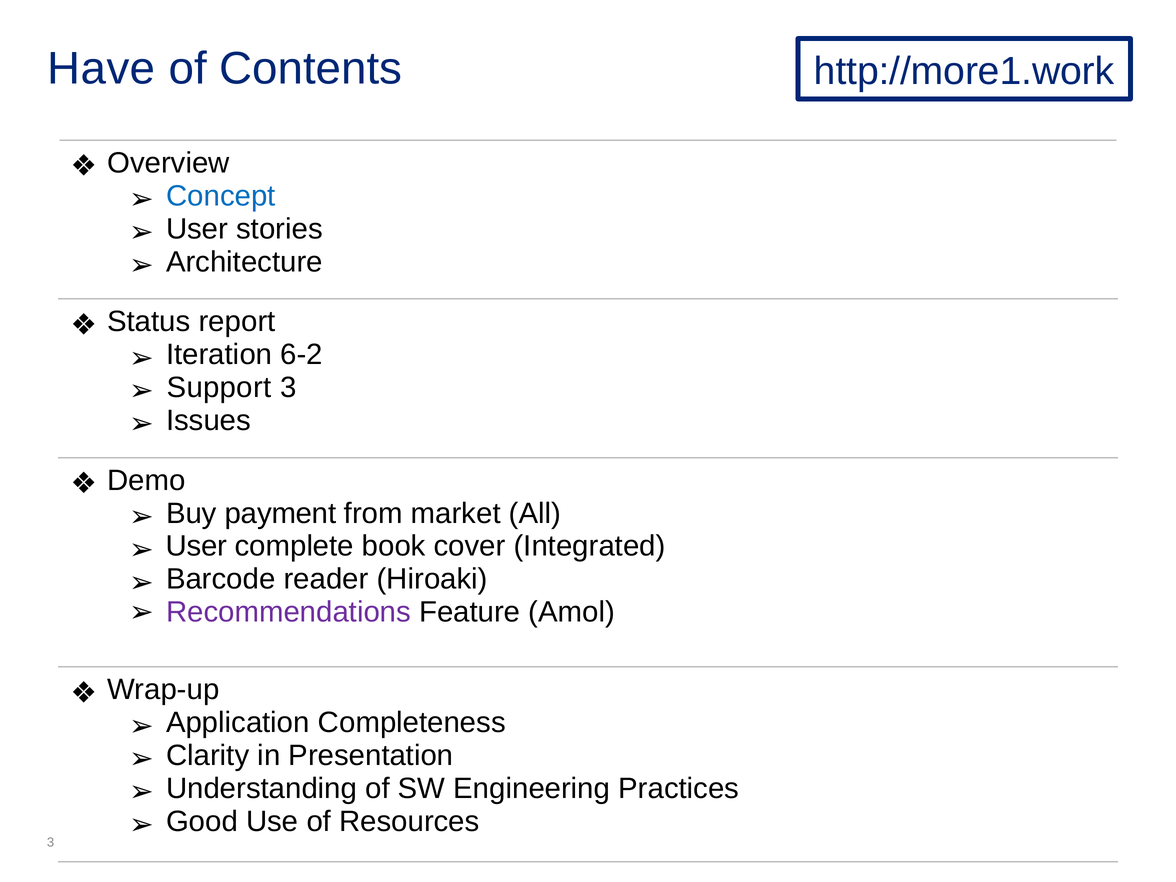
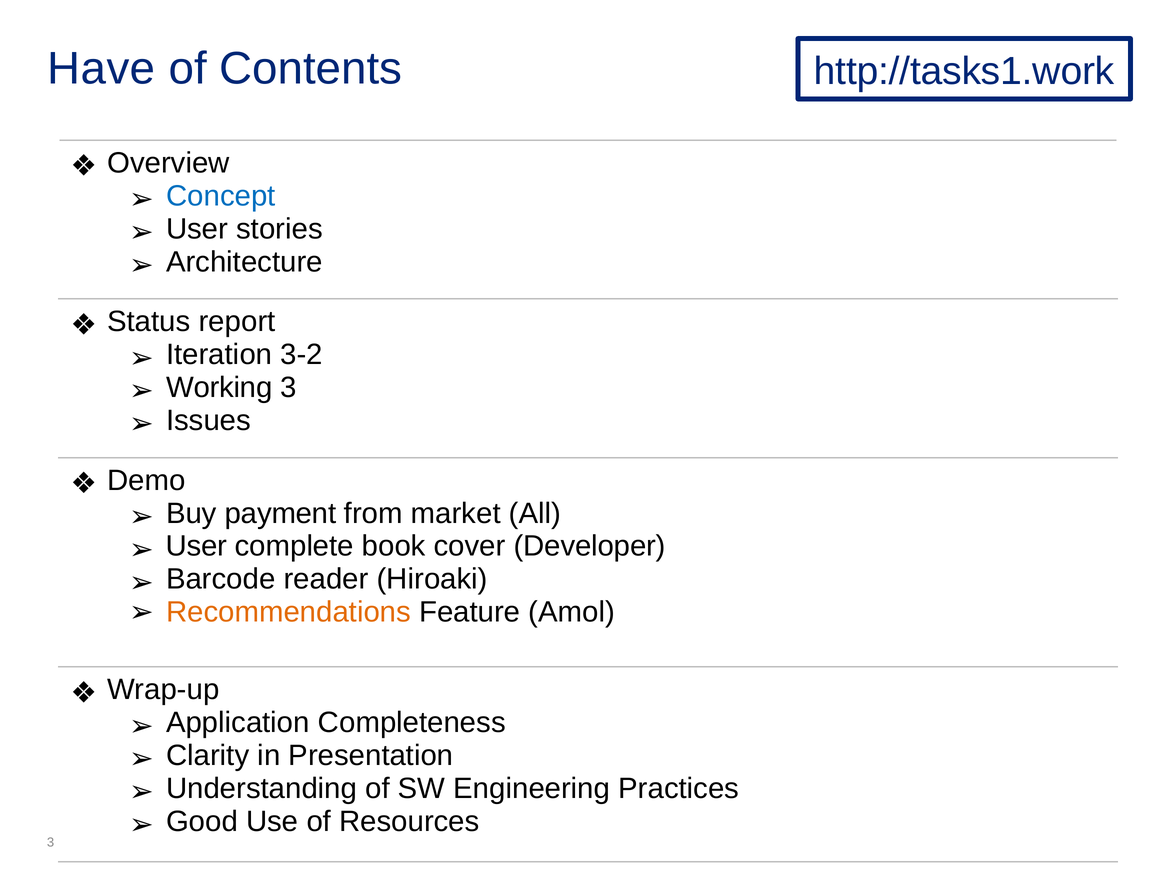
http://more1.work: http://more1.work -> http://tasks1.work
6-2: 6-2 -> 3-2
Support: Support -> Working
Integrated: Integrated -> Developer
Recommendations colour: purple -> orange
